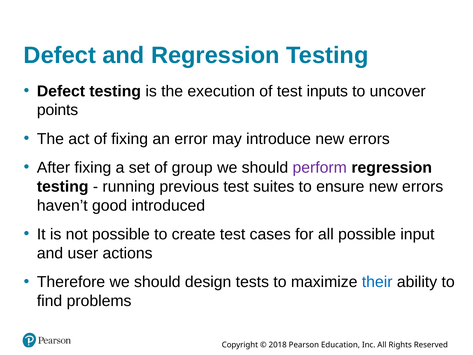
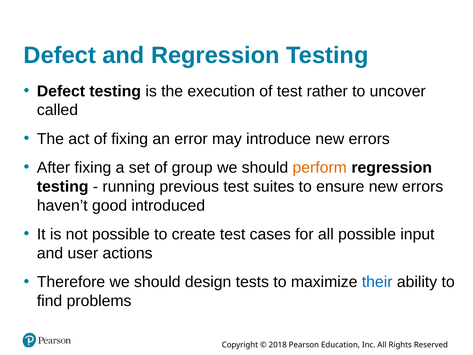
inputs: inputs -> rather
points: points -> called
perform colour: purple -> orange
